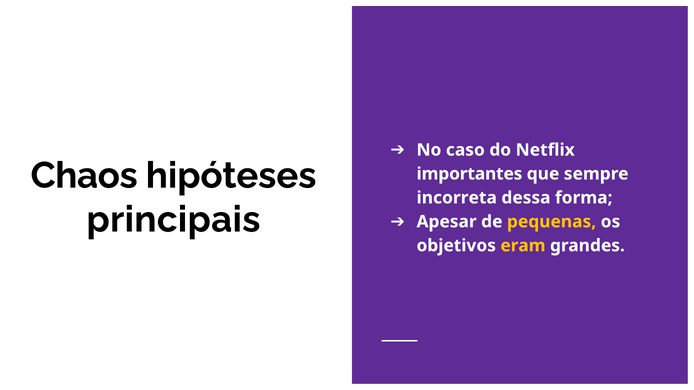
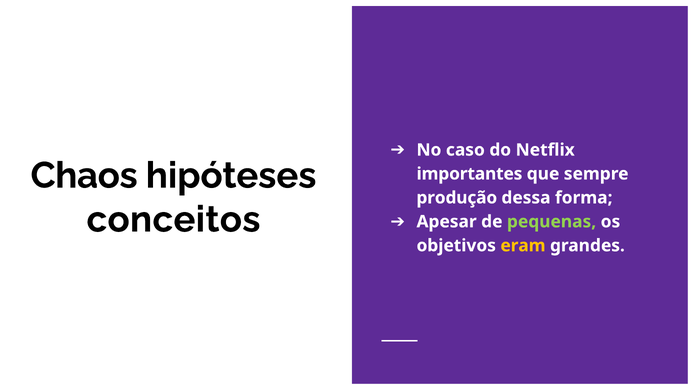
incorreta: incorreta -> produção
principais: principais -> conceitos
pequenas colour: yellow -> light green
